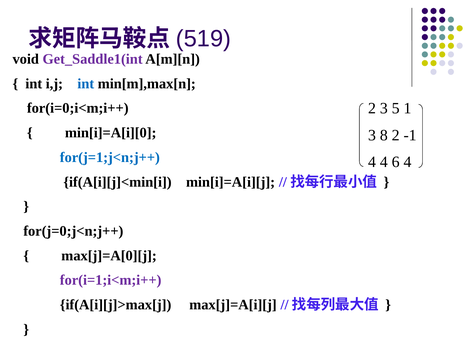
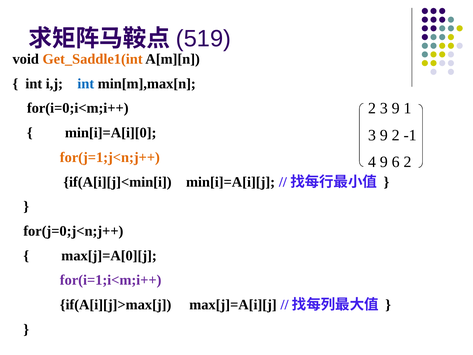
Get_Saddle1(int colour: purple -> orange
2 3 5: 5 -> 9
8 at (384, 135): 8 -> 9
for(j=1;j<n;j++ colour: blue -> orange
4 4: 4 -> 9
6 4: 4 -> 2
